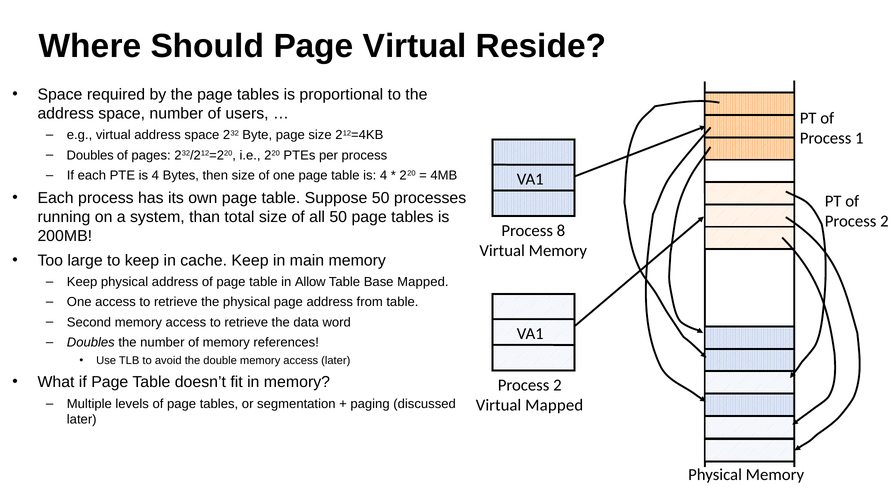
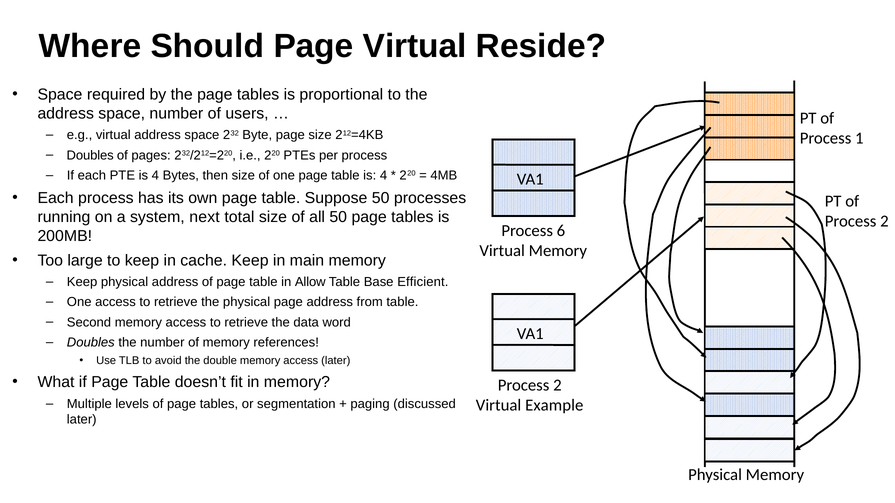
than: than -> next
8: 8 -> 6
Base Mapped: Mapped -> Efficient
Virtual Mapped: Mapped -> Example
